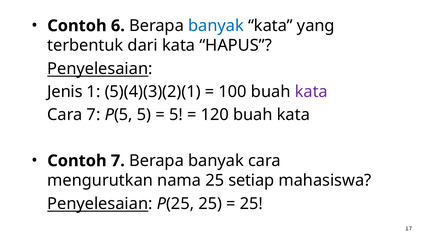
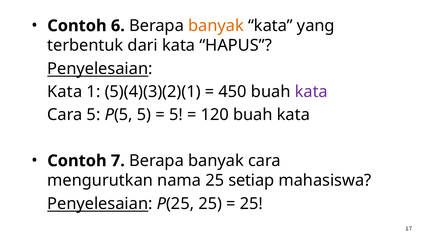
banyak at (216, 26) colour: blue -> orange
Jenis at (65, 91): Jenis -> Kata
100: 100 -> 450
Cara 7: 7 -> 5
